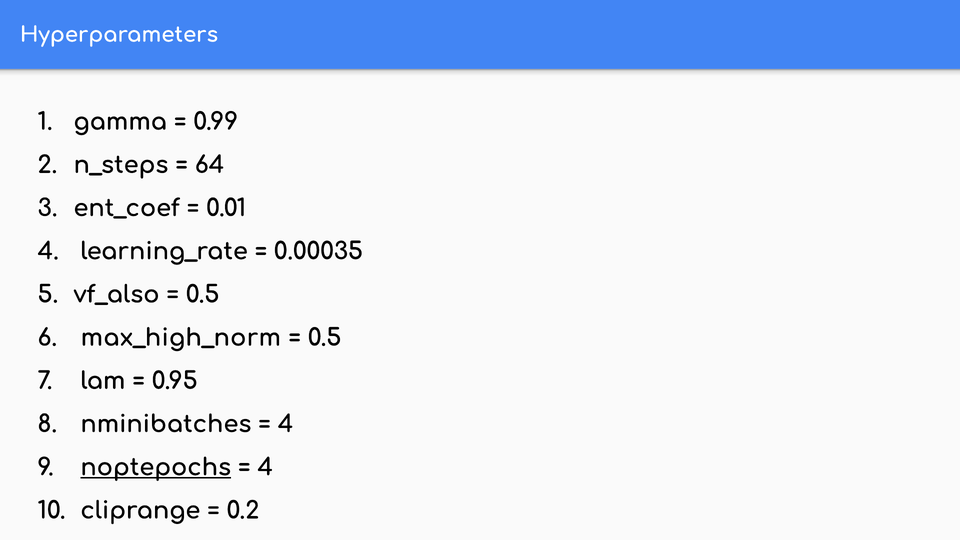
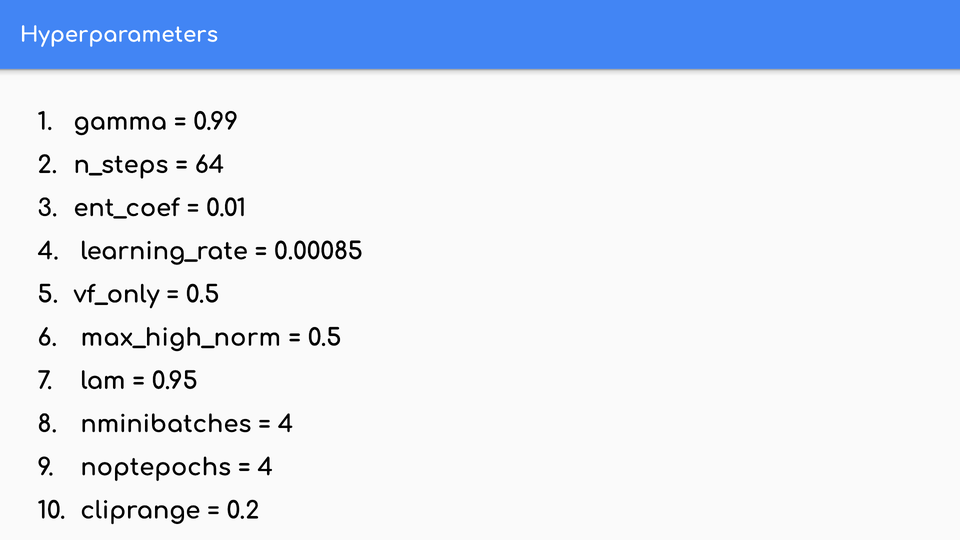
0.00035: 0.00035 -> 0.00085
vf_also: vf_also -> vf_only
noptepochs underline: present -> none
